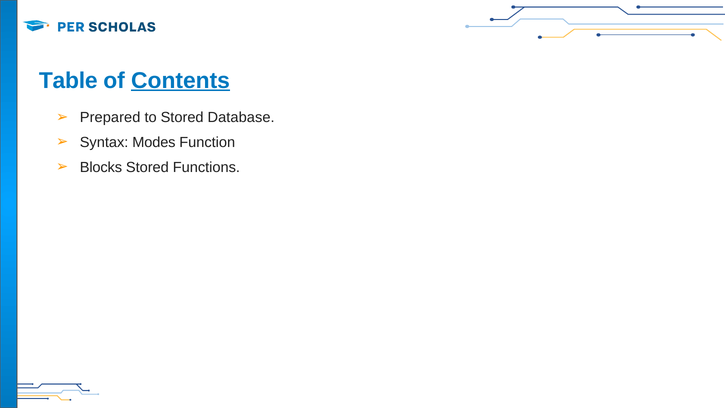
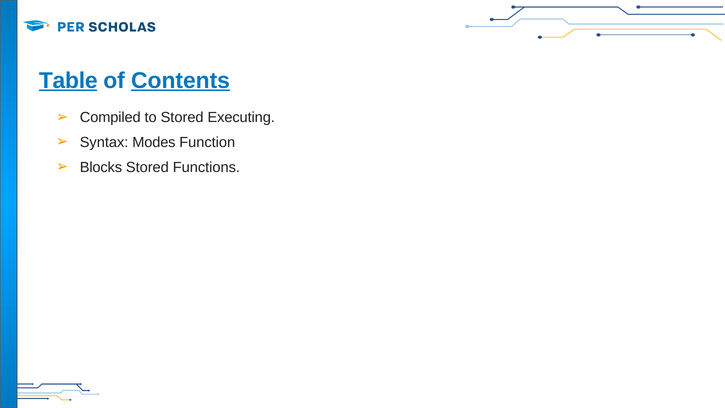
Table underline: none -> present
Prepared: Prepared -> Compiled
Database: Database -> Executing
